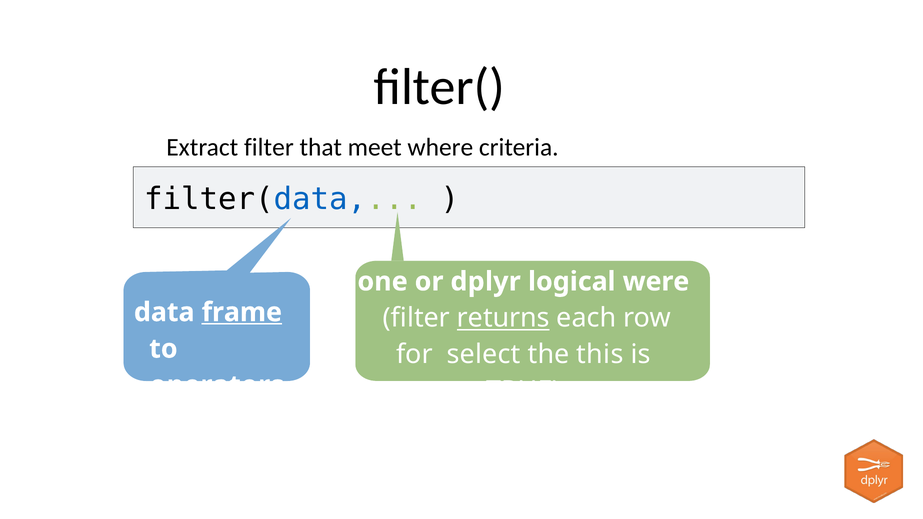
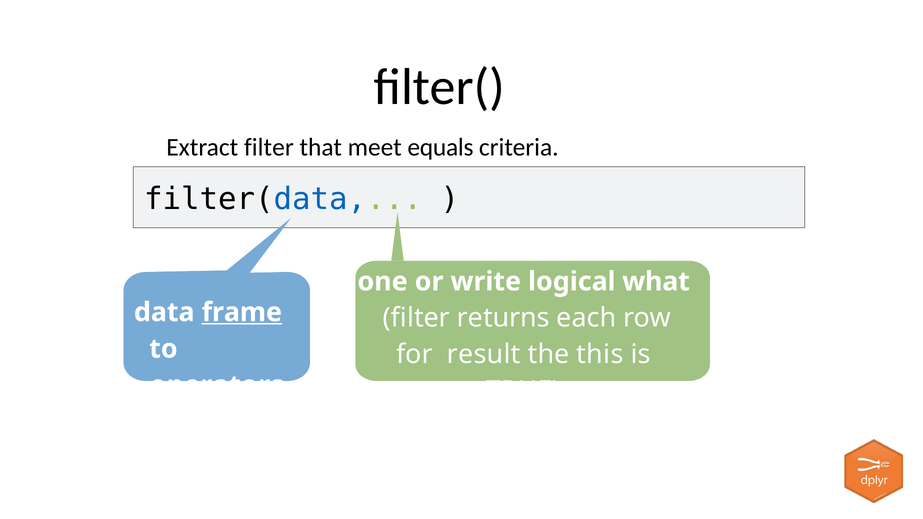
where: where -> equals
dplyr: dplyr -> write
were: were -> what
returns underline: present -> none
select: select -> result
